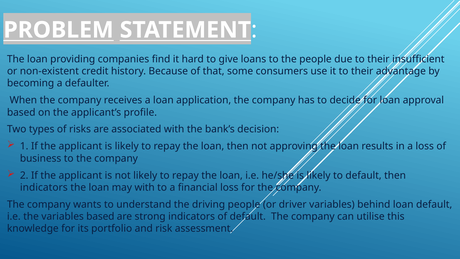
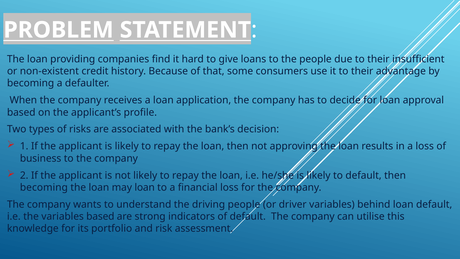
indicators at (44, 187): indicators -> becoming
may with: with -> loan
